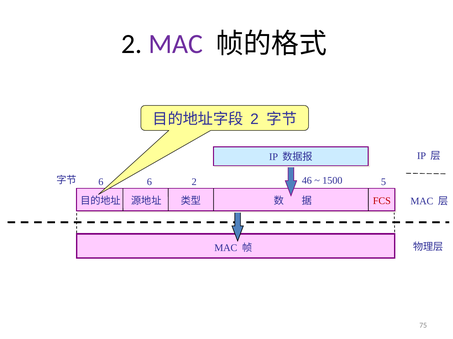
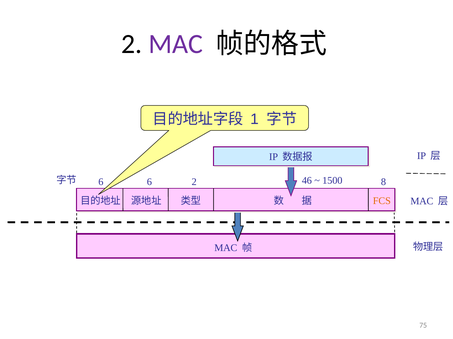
2 at (255, 119): 2 -> 1
5: 5 -> 8
FCS colour: red -> orange
